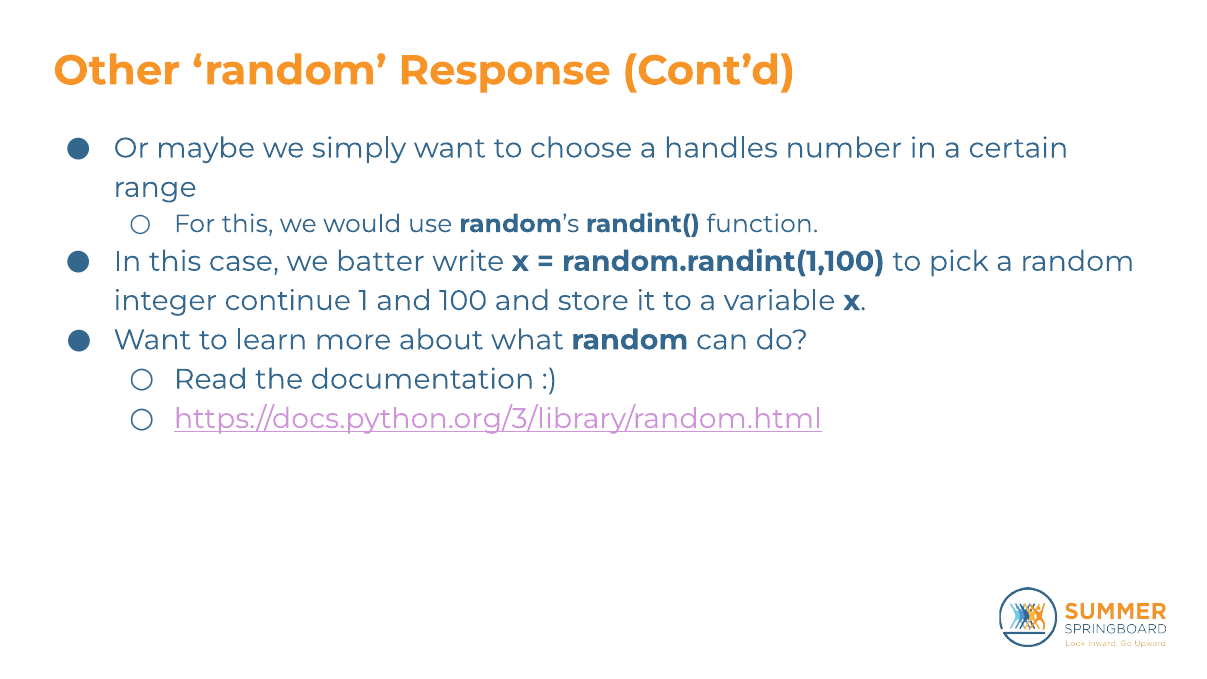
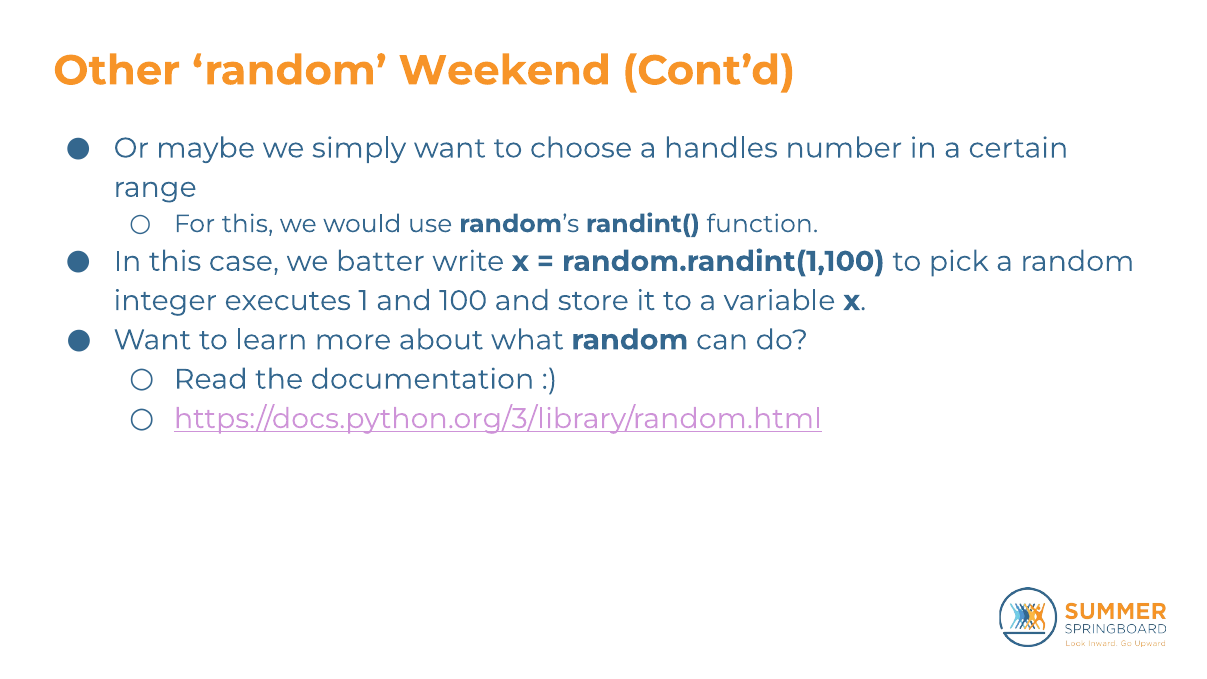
Response: Response -> Weekend
continue: continue -> executes
